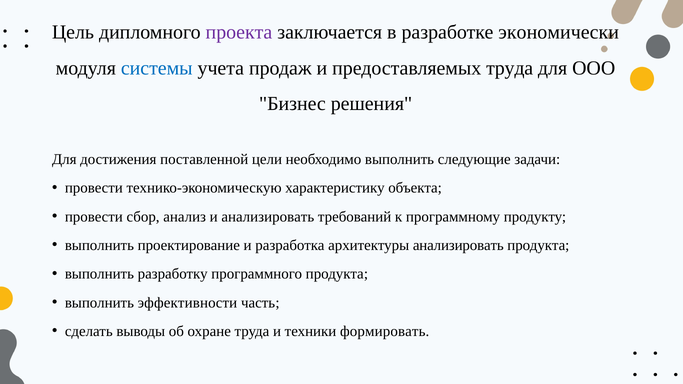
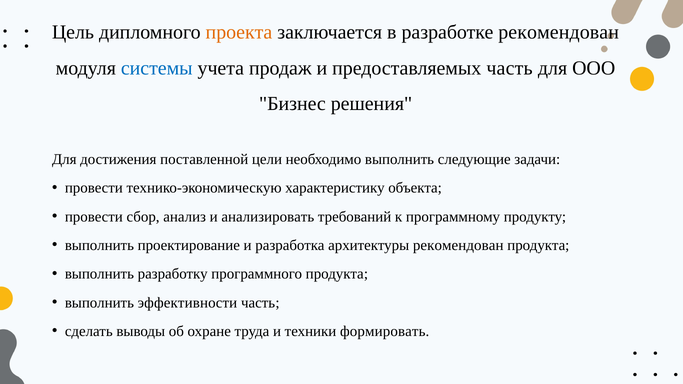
проекта colour: purple -> orange
разработке экономически: экономически -> рекомендован
предоставляемых труда: труда -> часть
архитектуры анализировать: анализировать -> рекомендован
